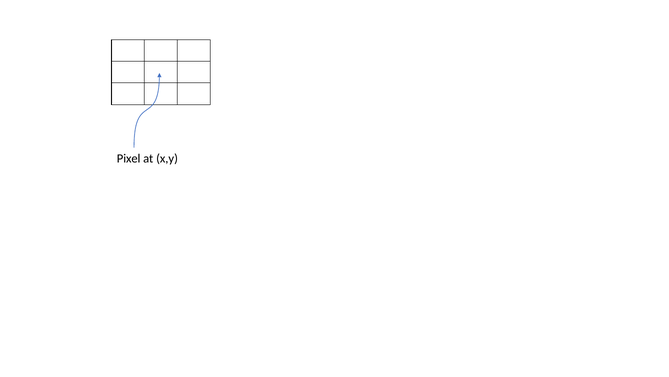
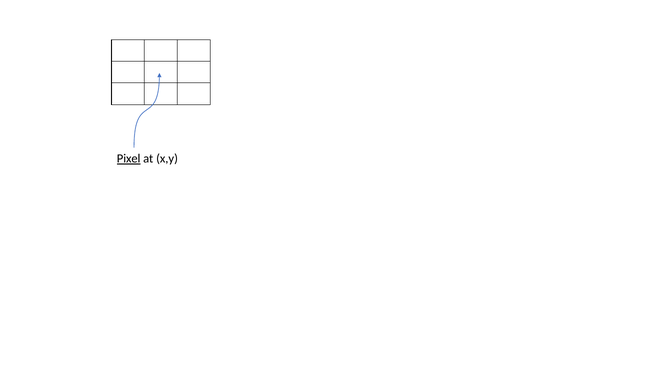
Pixel underline: none -> present
